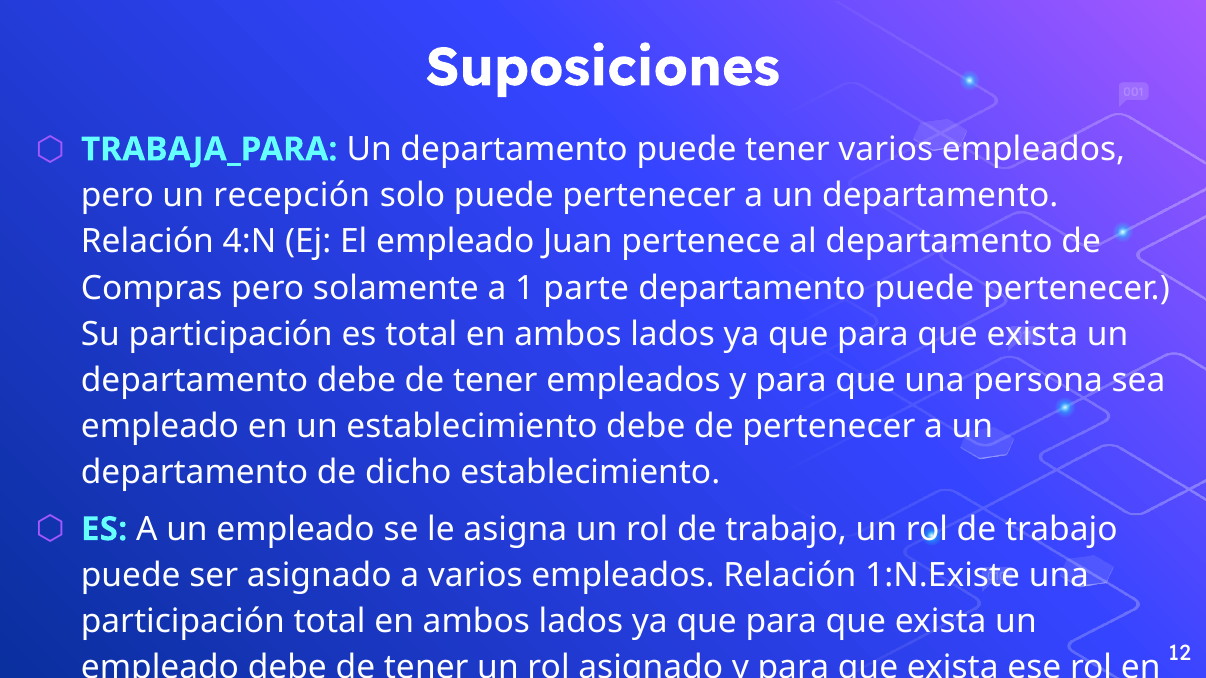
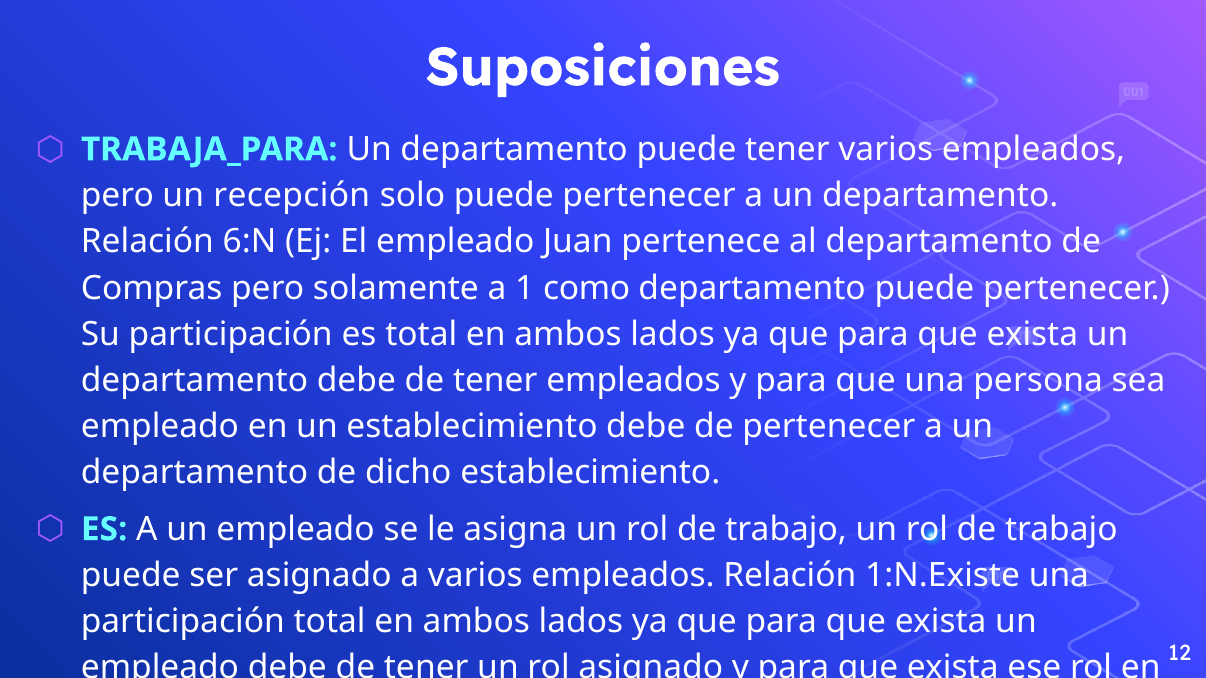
4:N: 4:N -> 6:N
parte: parte -> como
